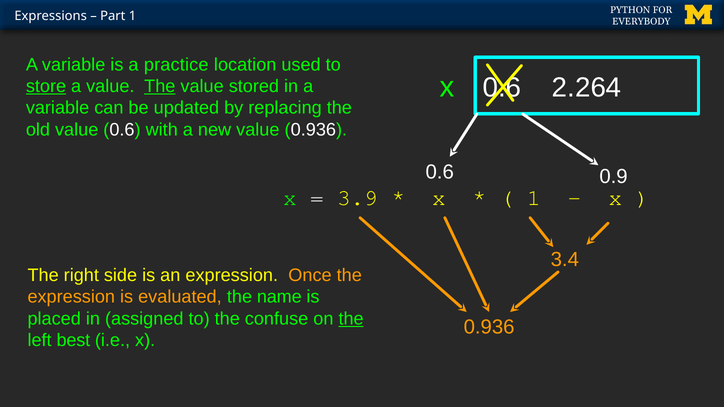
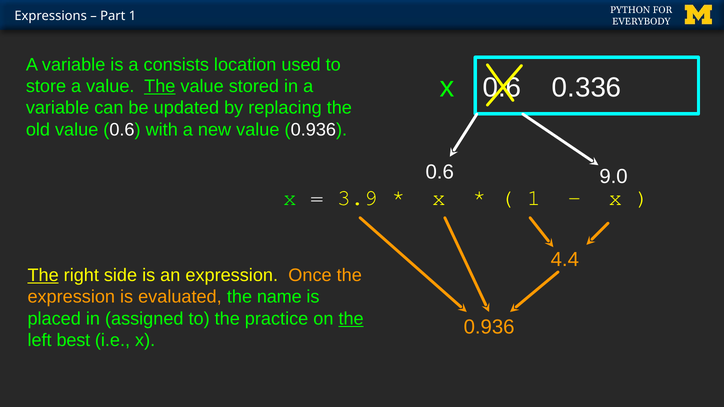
practice: practice -> consists
2.264: 2.264 -> 0.336
store underline: present -> none
0.9: 0.9 -> 9.0
3.4: 3.4 -> 4.4
The at (43, 275) underline: none -> present
confuse: confuse -> practice
